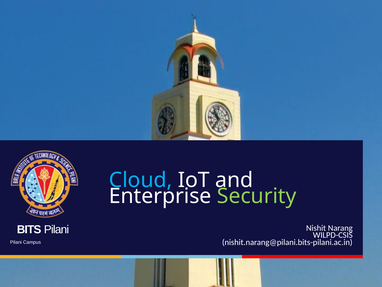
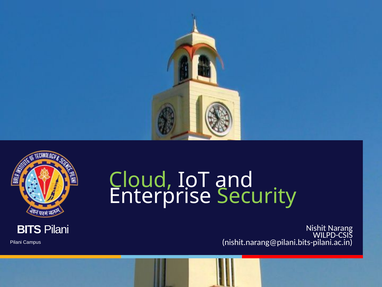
Cloud colour: light blue -> light green
